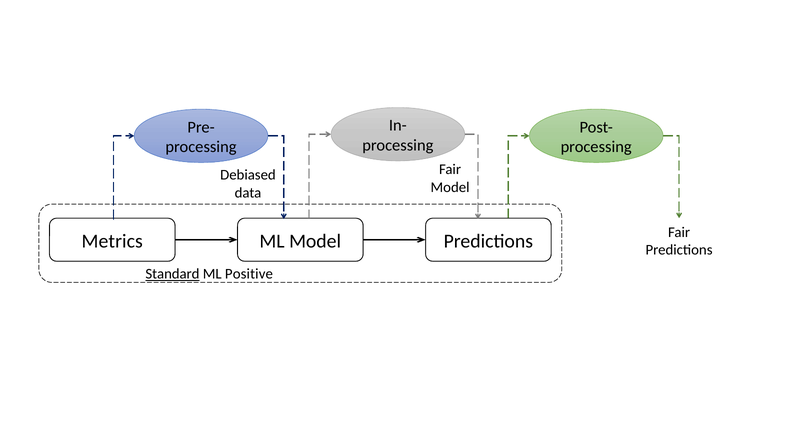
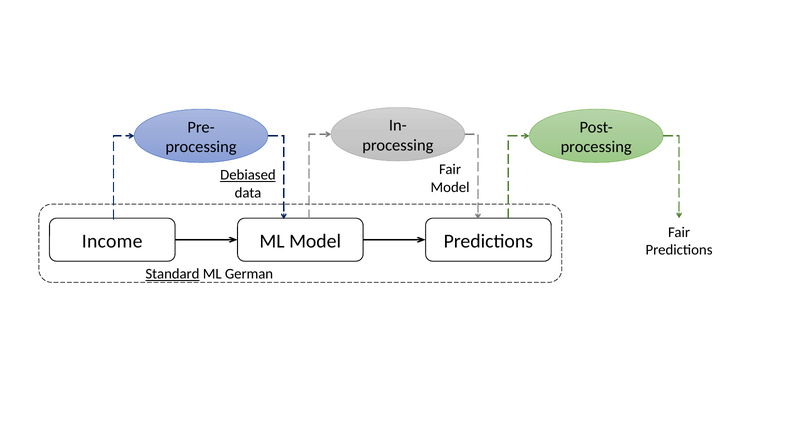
Debiased underline: none -> present
Metrics: Metrics -> Income
Positive: Positive -> German
